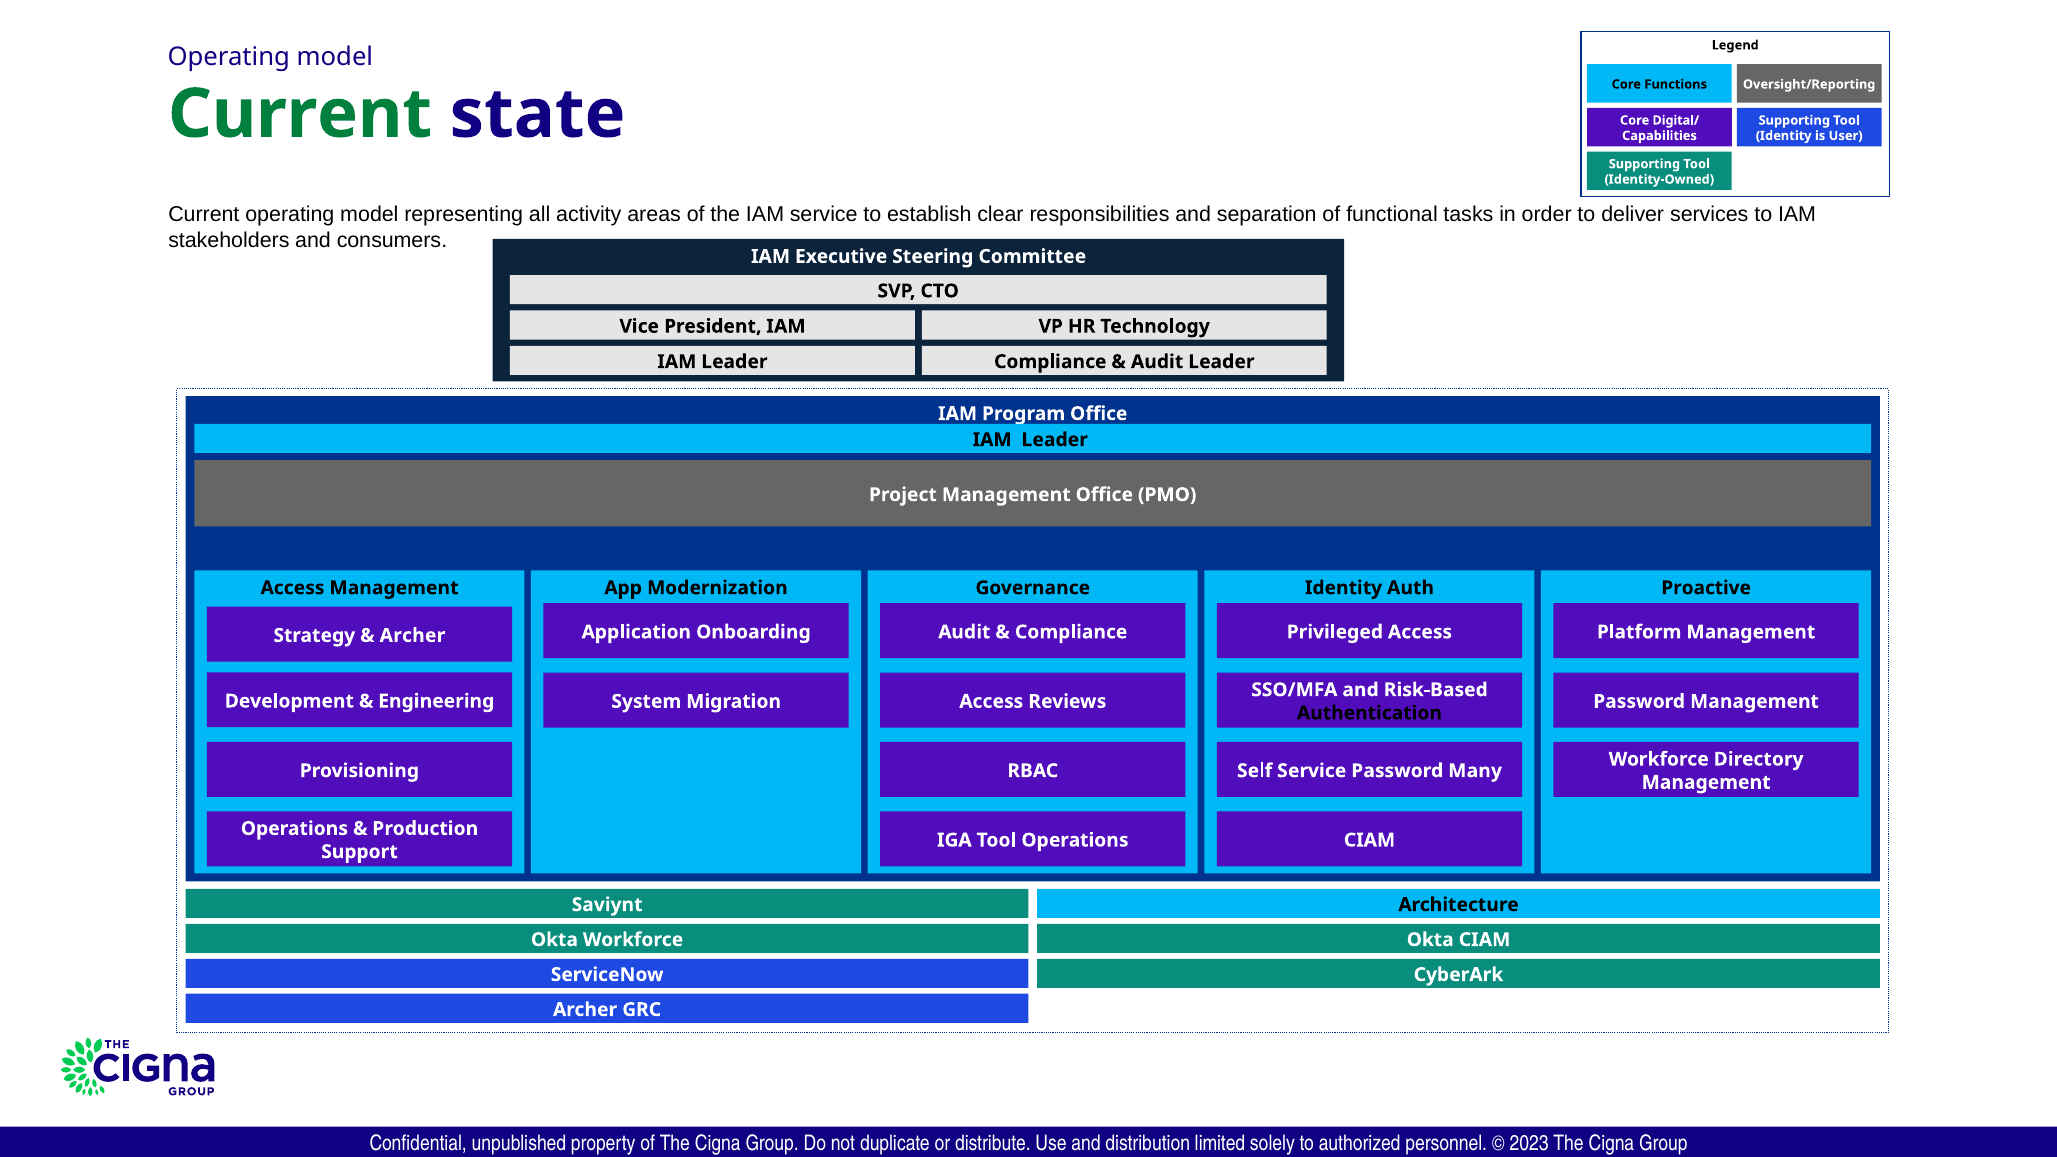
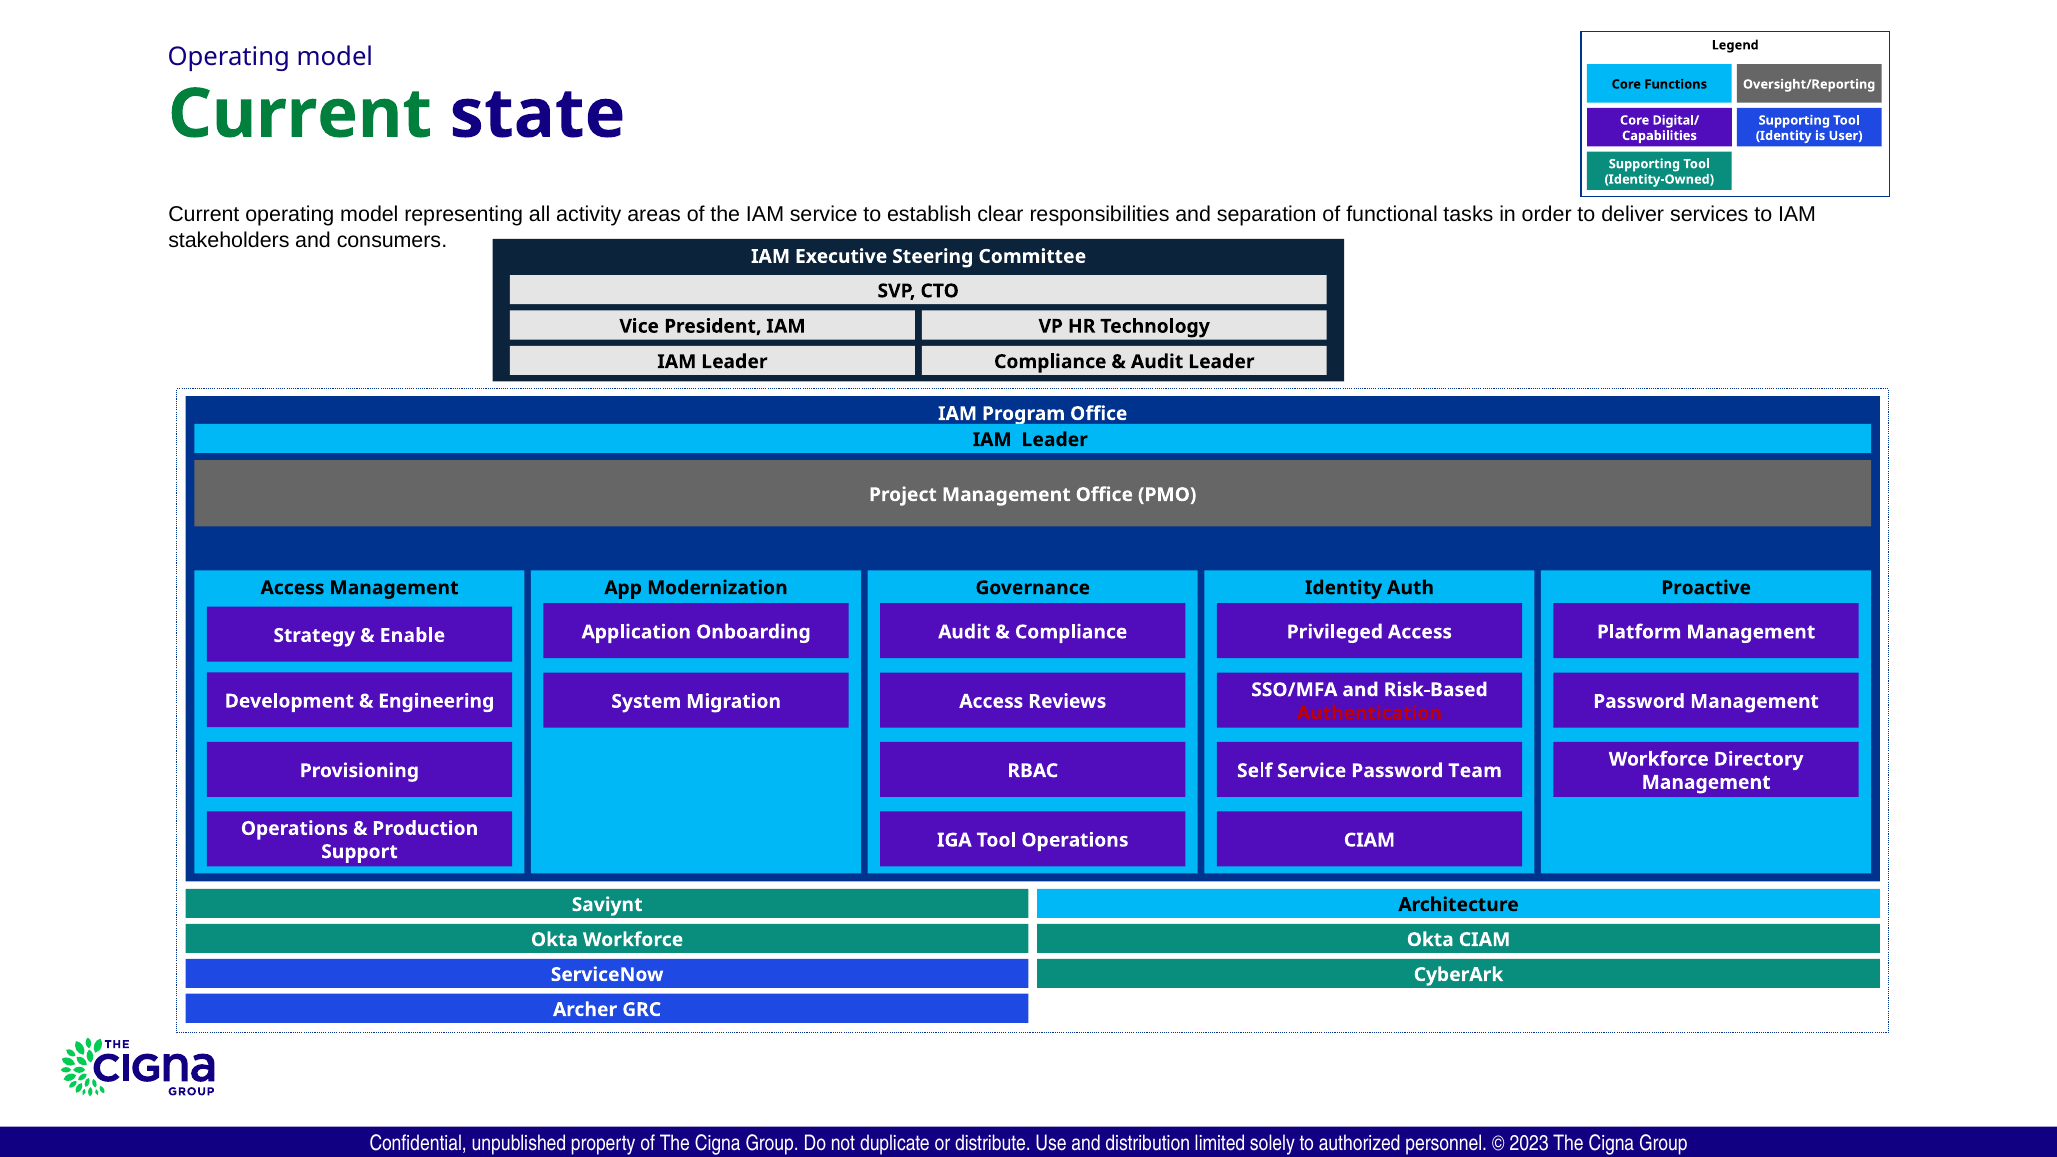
Archer at (412, 636): Archer -> Enable
Authentication colour: black -> red
Many: Many -> Team
